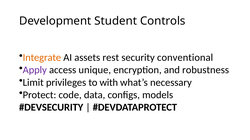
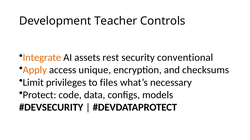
Student: Student -> Teacher
Apply colour: purple -> orange
robustness: robustness -> checksums
with: with -> files
